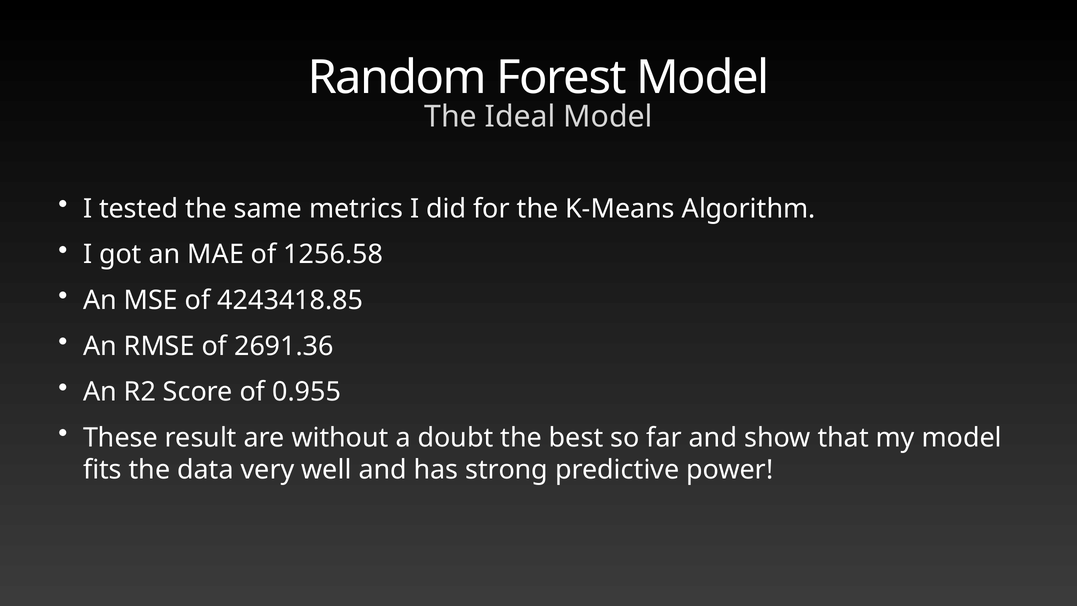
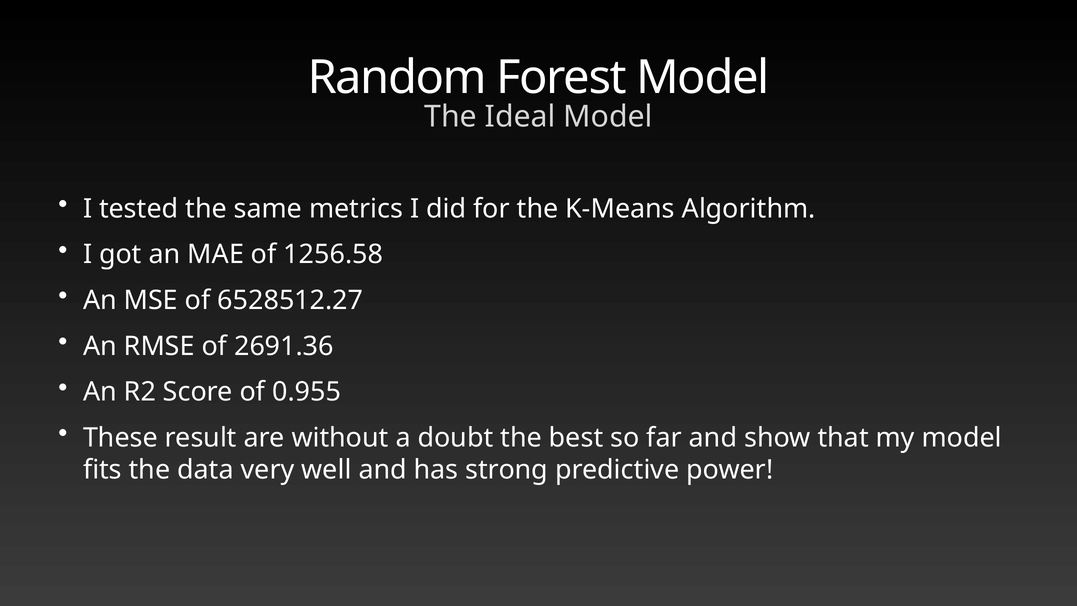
4243418.85: 4243418.85 -> 6528512.27
